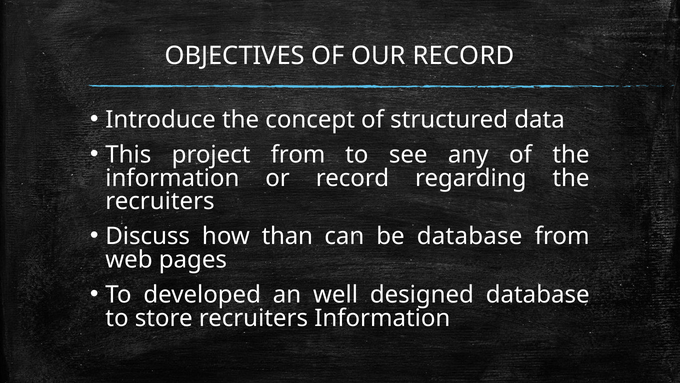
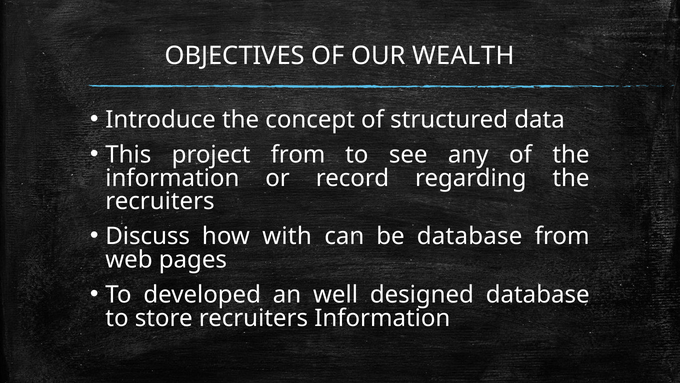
OUR RECORD: RECORD -> WEALTH
than: than -> with
